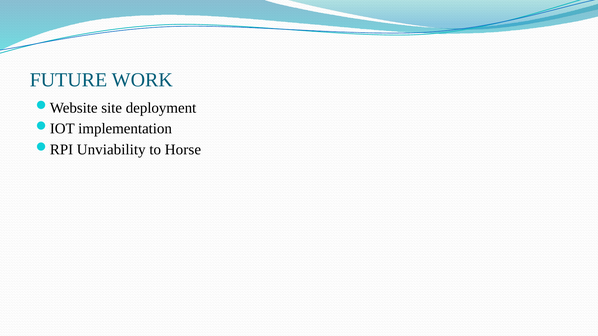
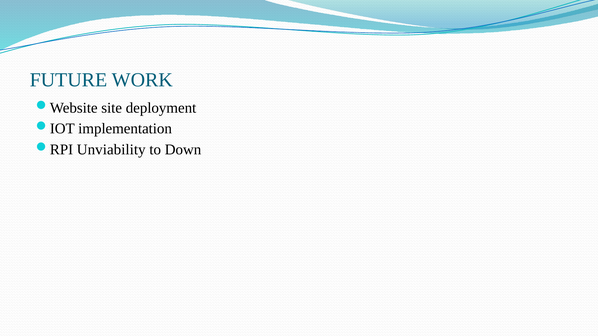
Horse: Horse -> Down
